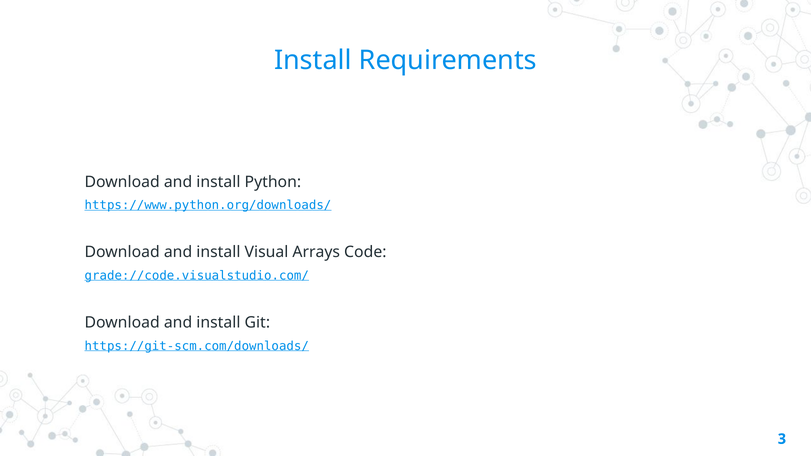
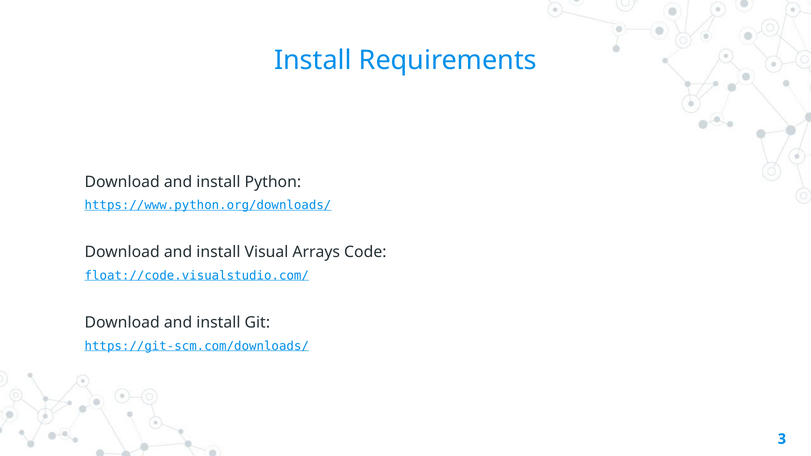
grade://code.visualstudio.com/: grade://code.visualstudio.com/ -> float://code.visualstudio.com/
